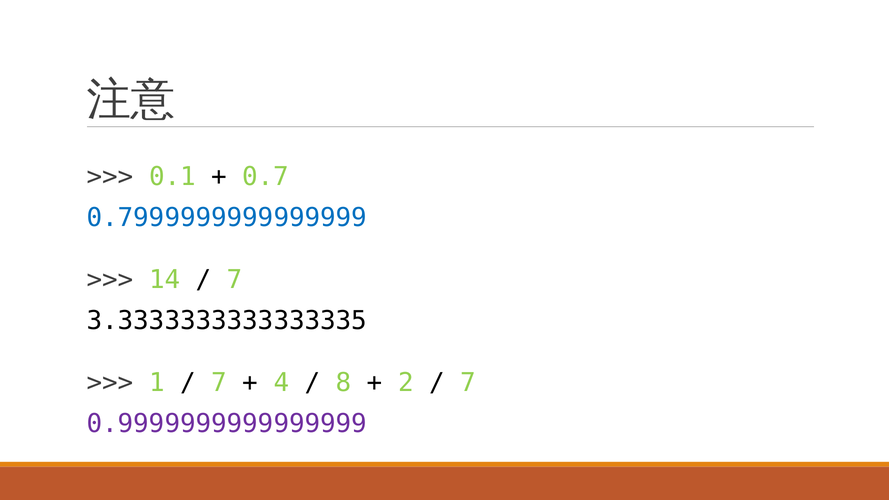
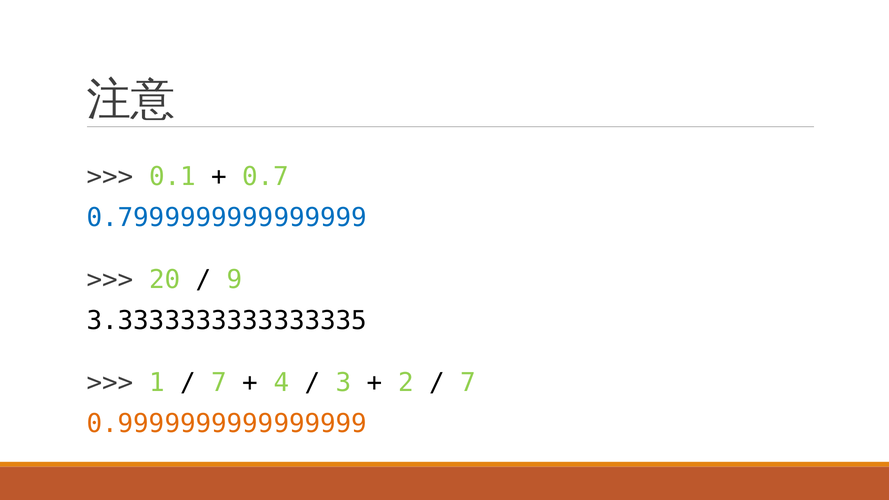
14: 14 -> 20
7 at (235, 280): 7 -> 9
8: 8 -> 3
0.9999999999999999 colour: purple -> orange
